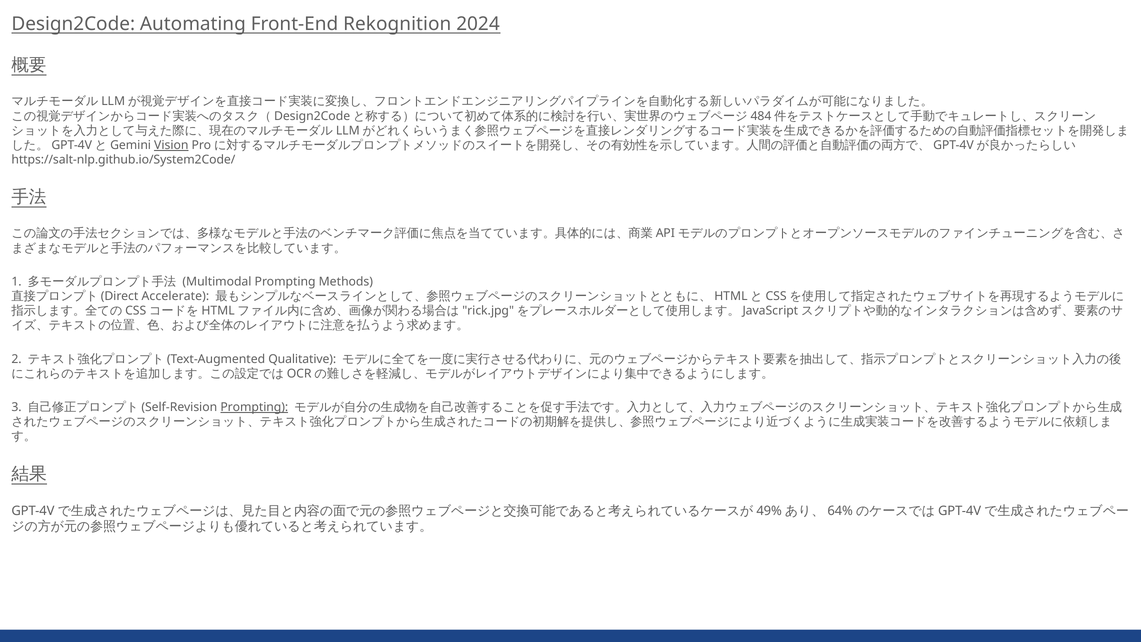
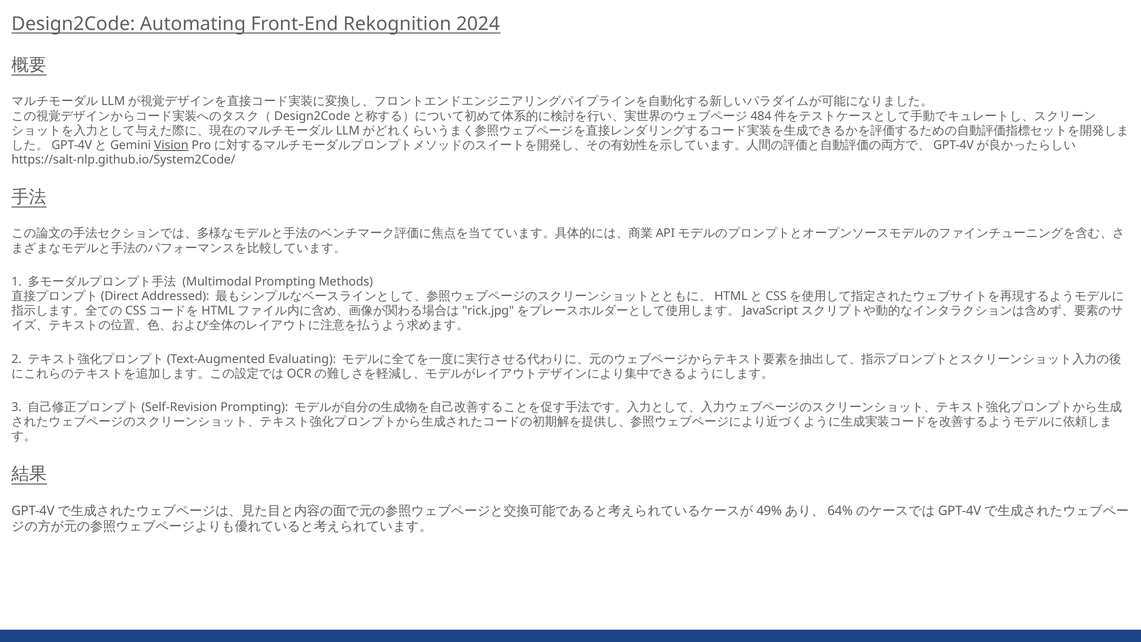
Accelerate: Accelerate -> Addressed
Qualitative: Qualitative -> Evaluating
Prompting at (254, 407) underline: present -> none
